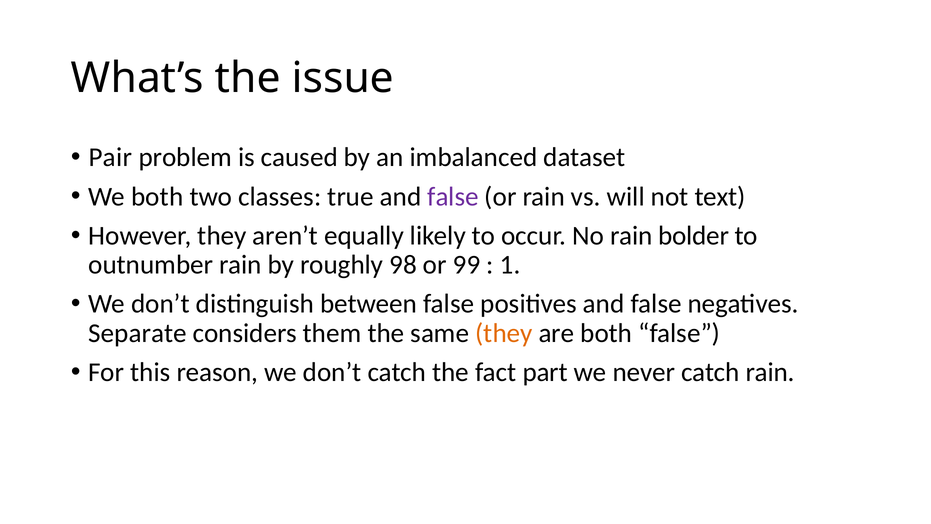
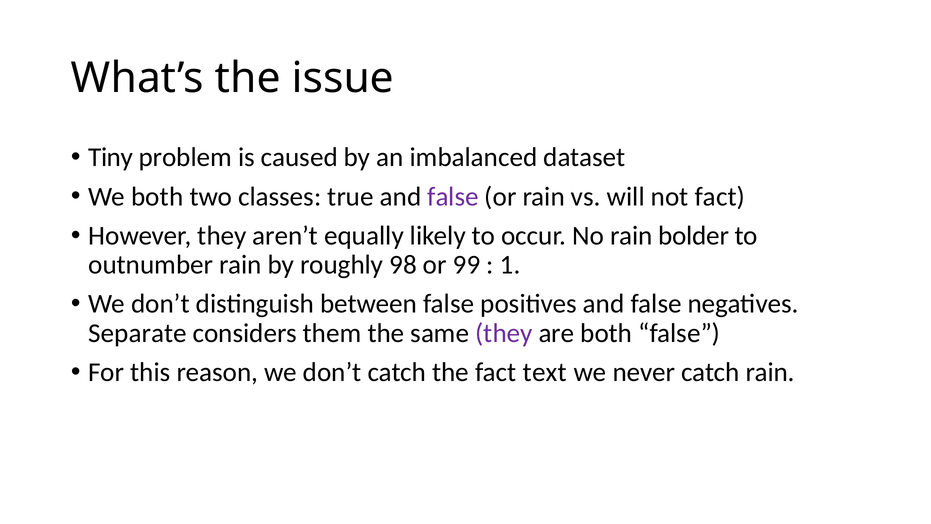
Pair: Pair -> Tiny
not text: text -> fact
they at (504, 333) colour: orange -> purple
part: part -> text
